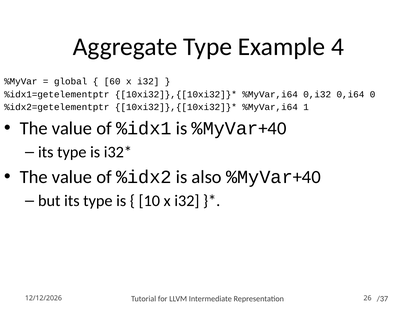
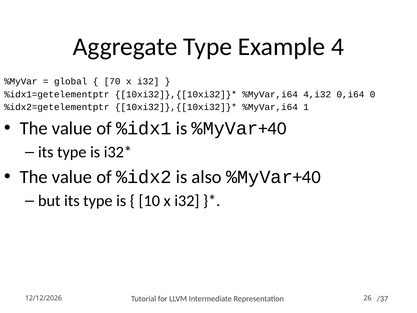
60: 60 -> 70
0,i32: 0,i32 -> 4,i32
